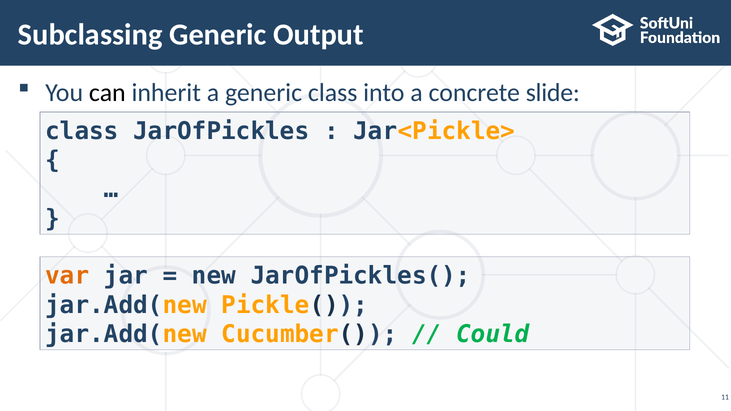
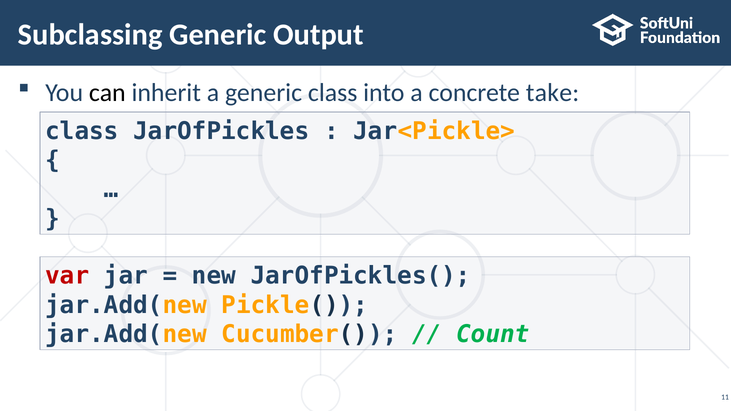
slide: slide -> take
var colour: orange -> red
Could: Could -> Count
